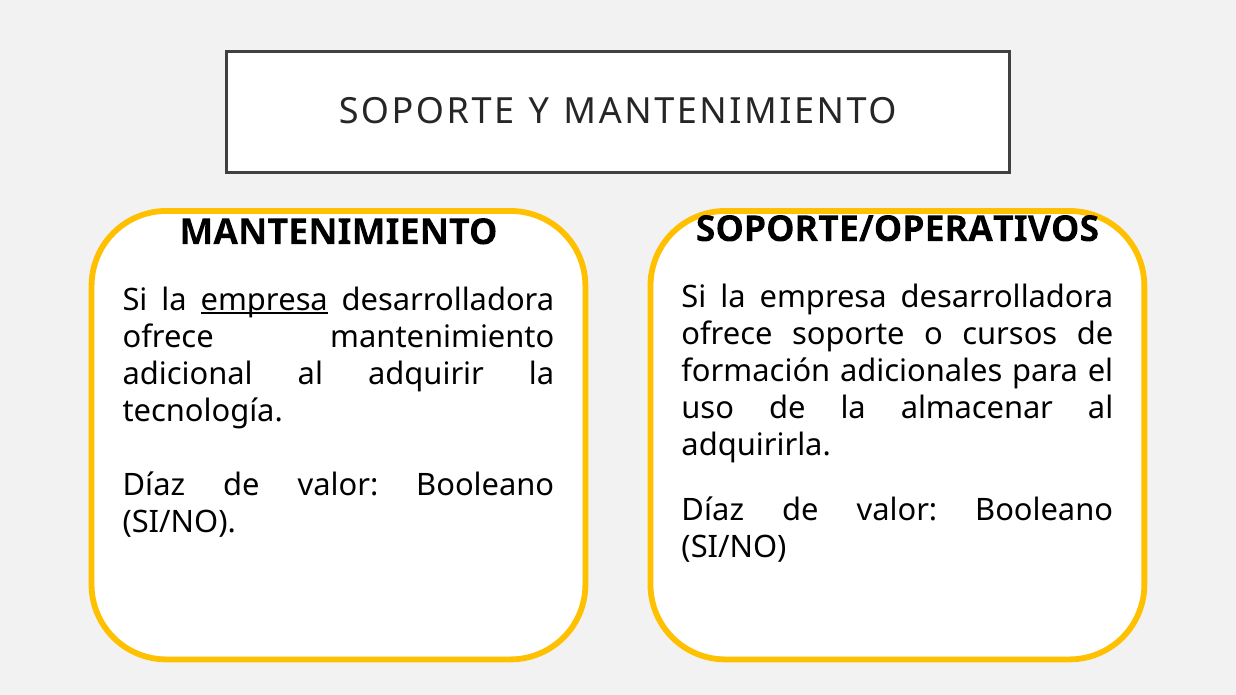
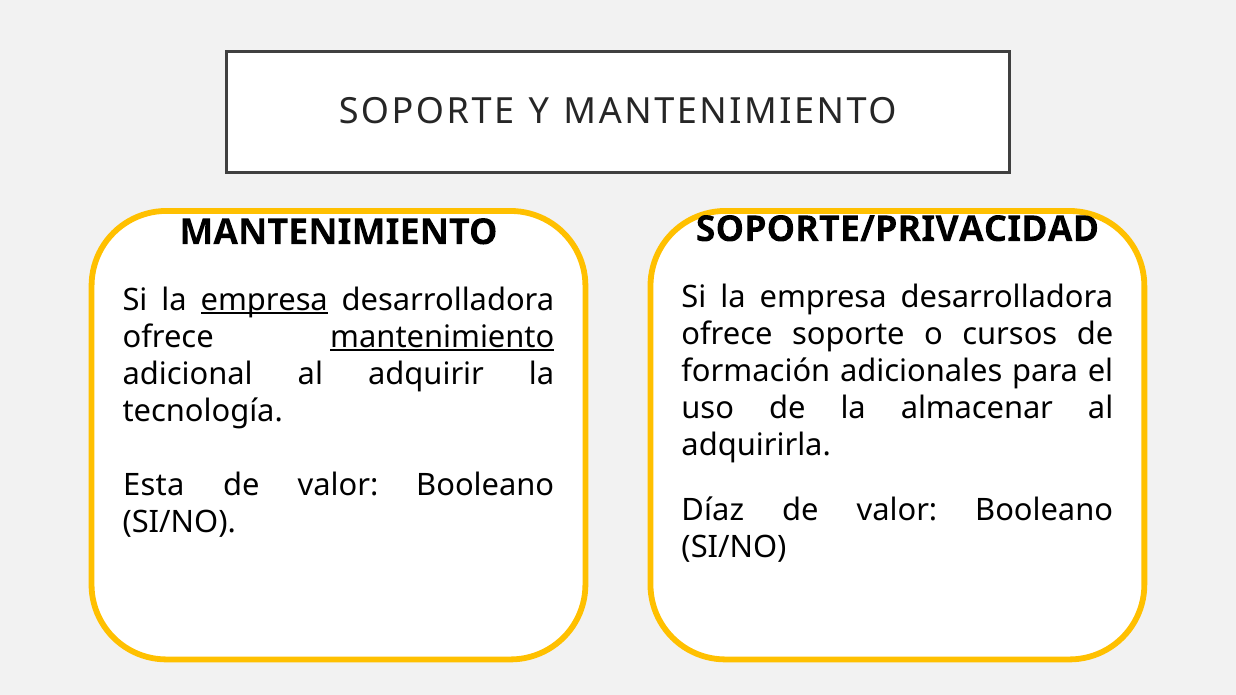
SOPORTE/OPERATIVOS: SOPORTE/OPERATIVOS -> SOPORTE/PRIVACIDAD
mantenimiento at (442, 337) underline: none -> present
Díaz at (154, 485): Díaz -> Esta
